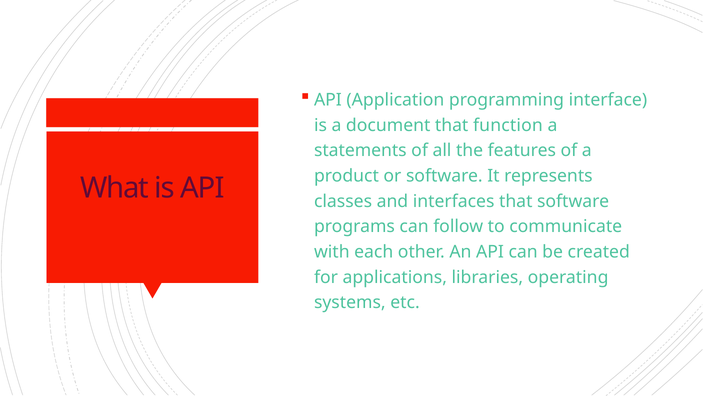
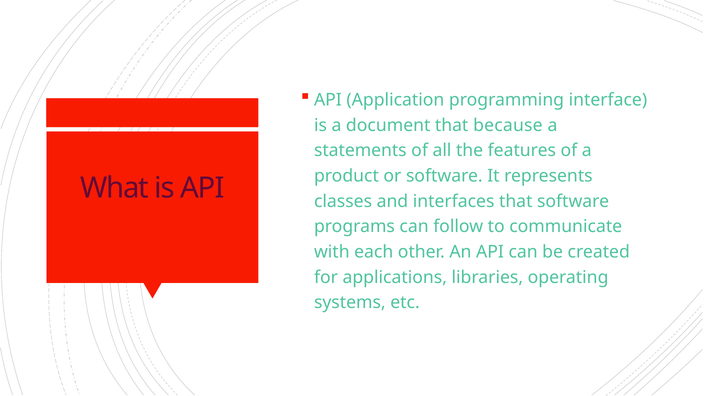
function: function -> because
